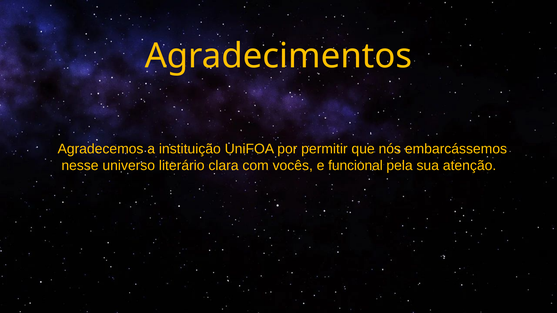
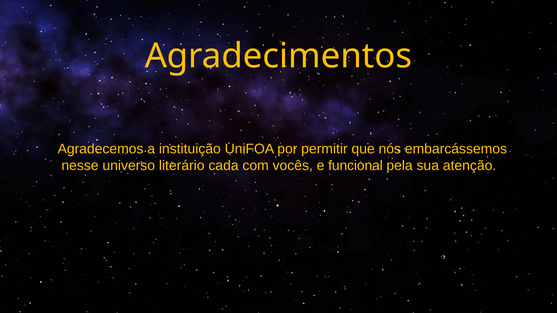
clara: clara -> cada
